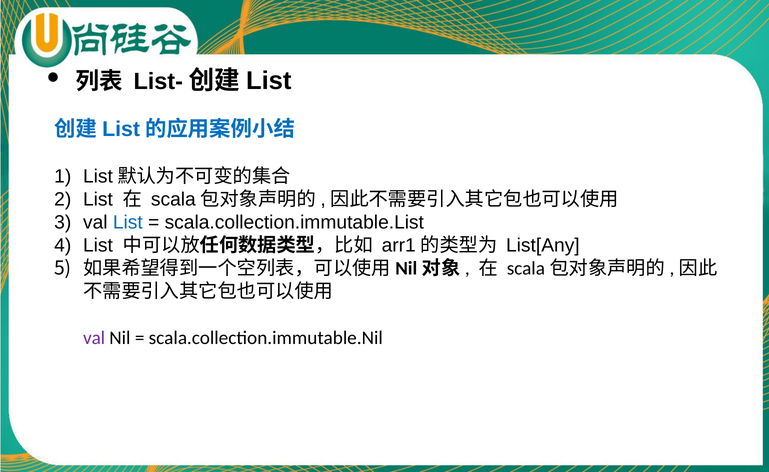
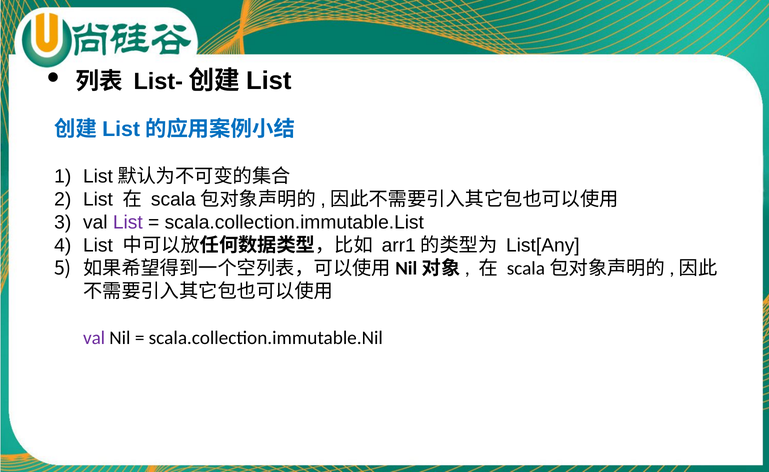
List at (128, 223) colour: blue -> purple
